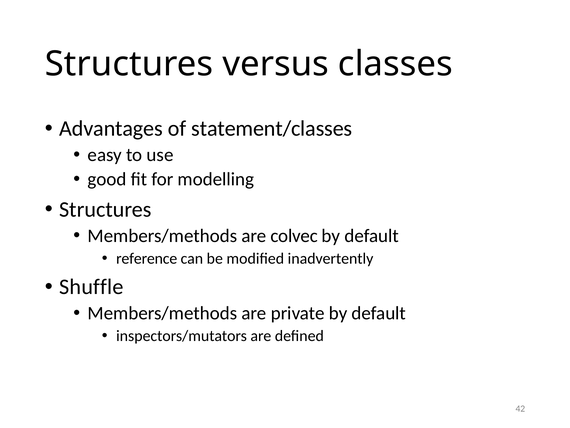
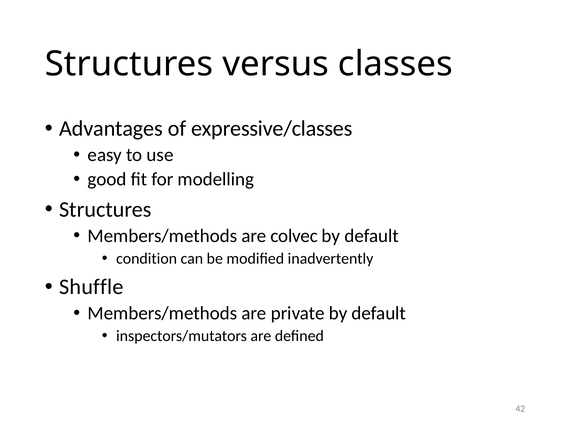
statement/classes: statement/classes -> expressive/classes
reference: reference -> condition
